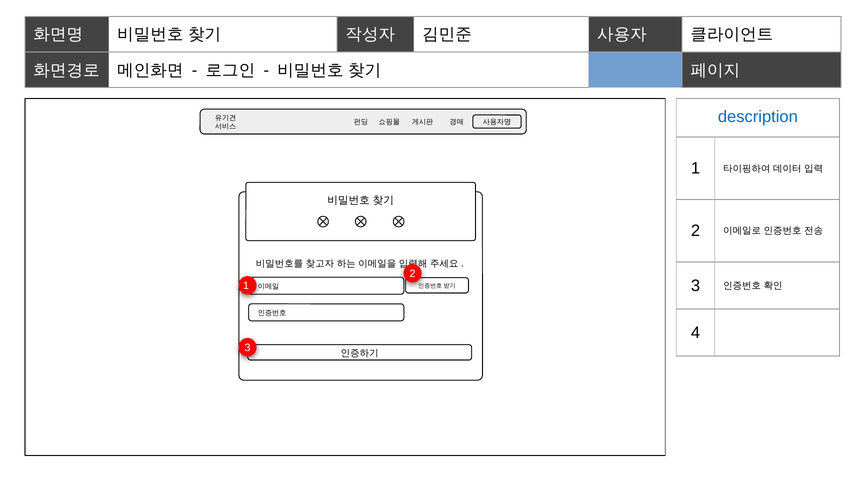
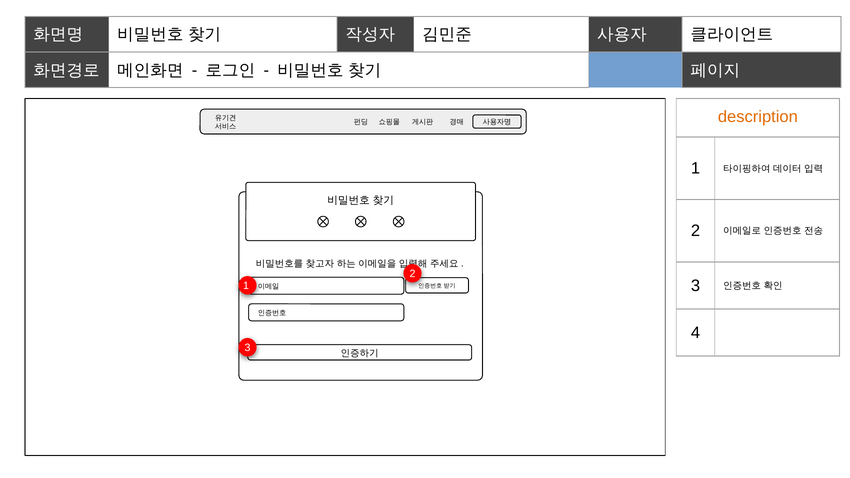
description colour: blue -> orange
